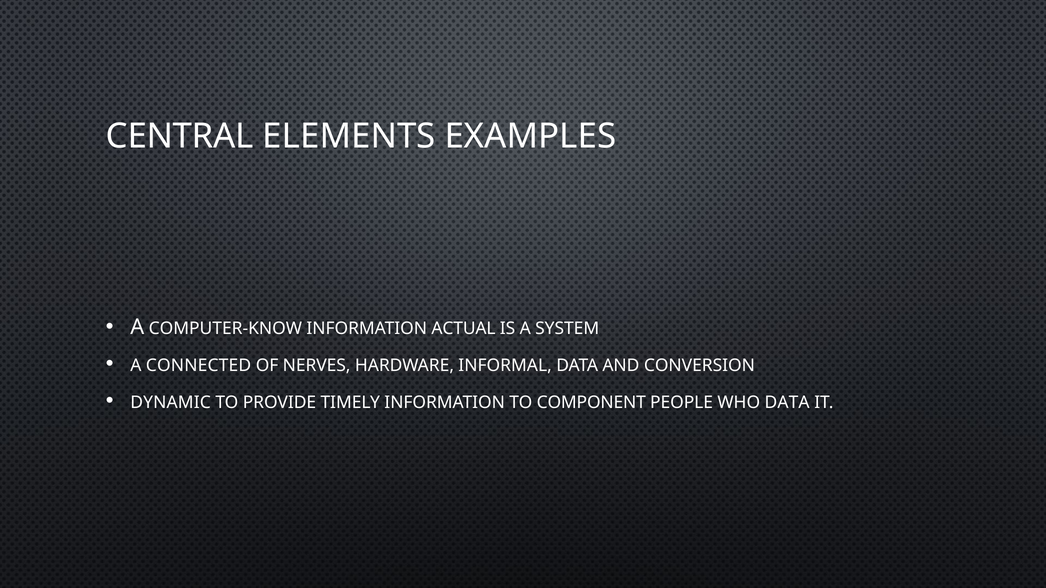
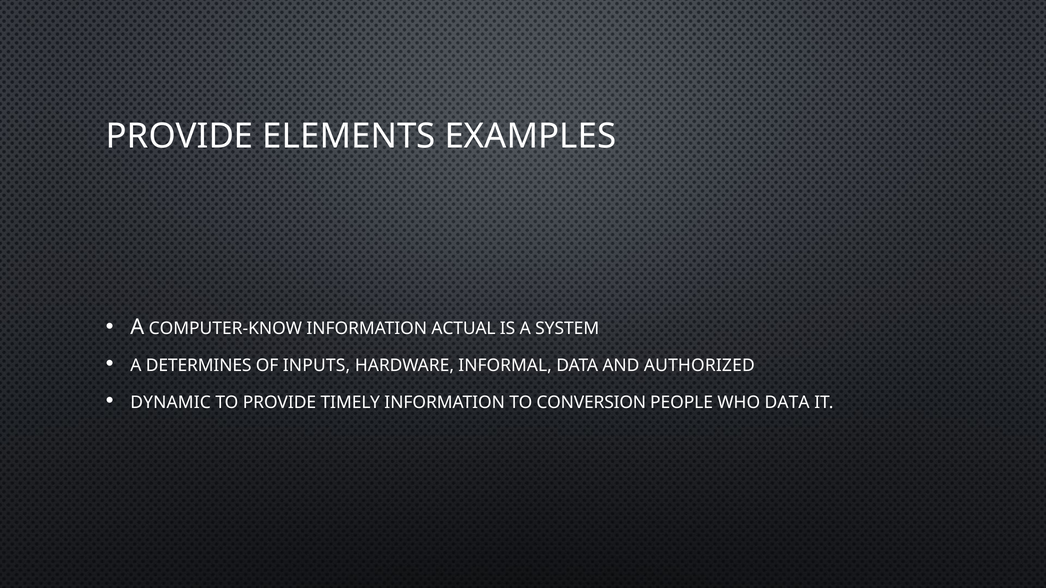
CENTRAL at (180, 136): CENTRAL -> PROVIDE
CONNECTED: CONNECTED -> DETERMINES
NERVES: NERVES -> INPUTS
CONVERSION: CONVERSION -> AUTHORIZED
COMPONENT: COMPONENT -> CONVERSION
